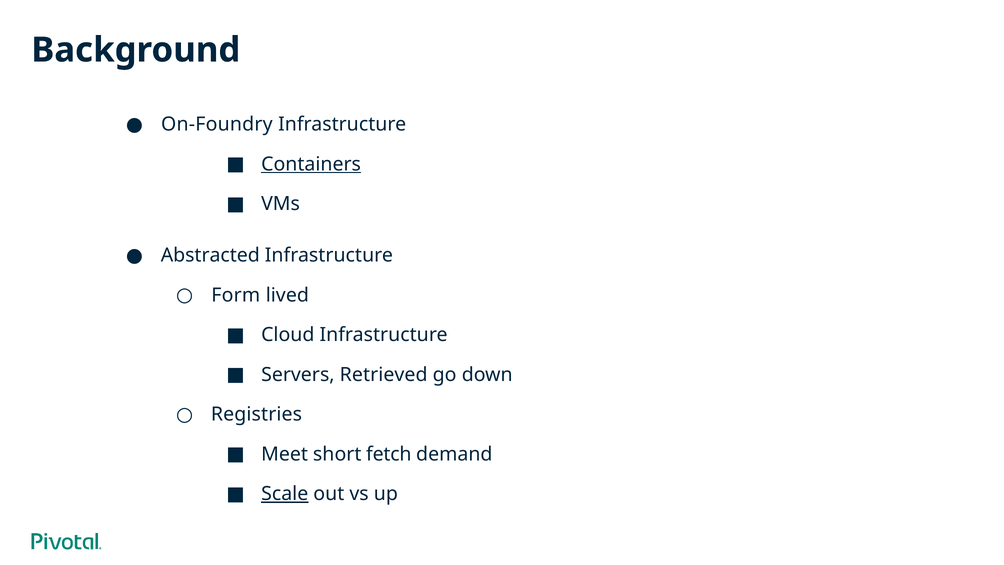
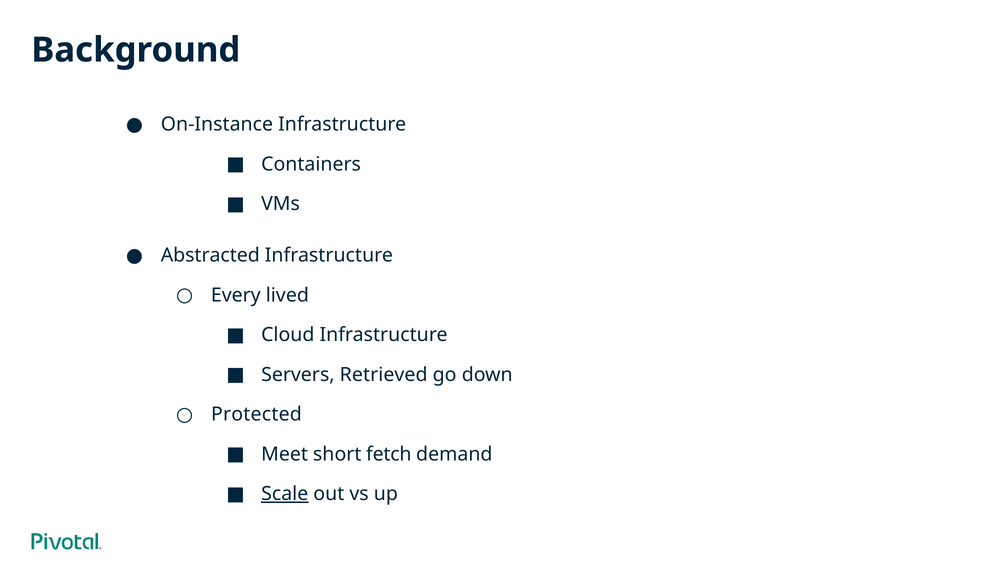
On-Foundry: On-Foundry -> On-Instance
Containers underline: present -> none
Form: Form -> Every
Registries: Registries -> Protected
